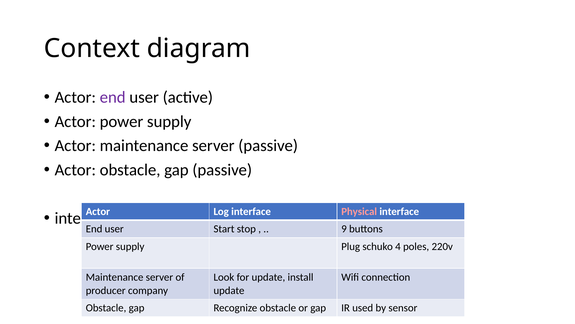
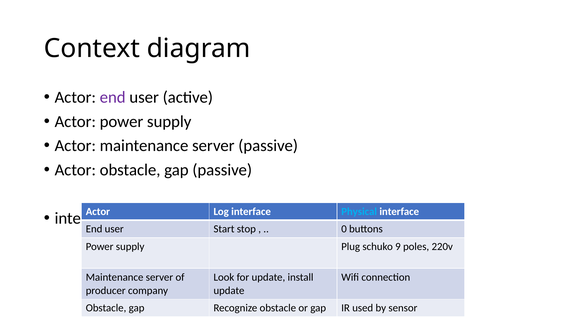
Physical colour: pink -> light blue
9: 9 -> 0
4: 4 -> 9
